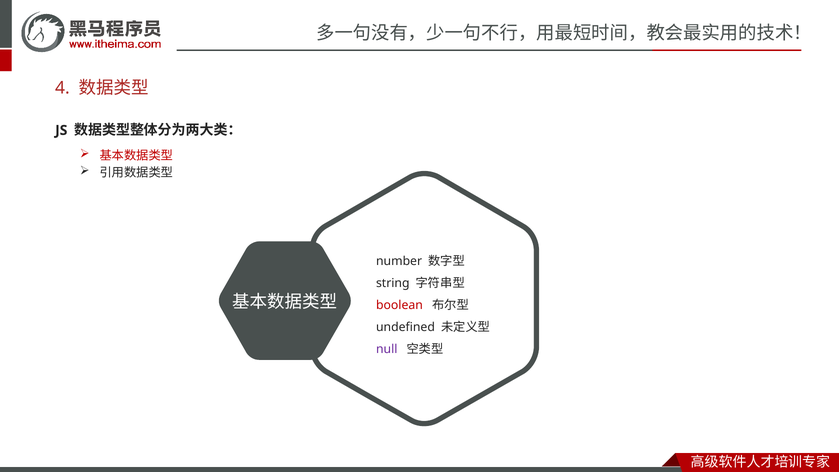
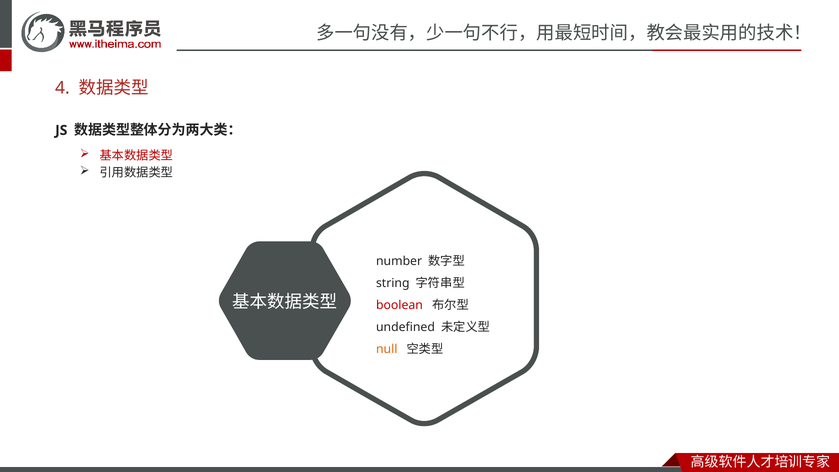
null colour: purple -> orange
